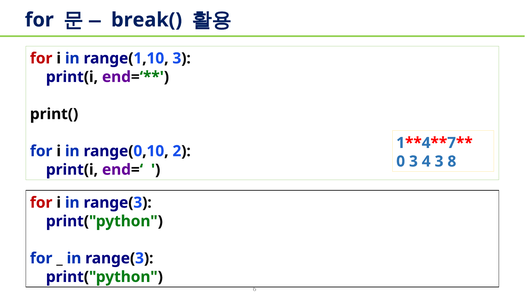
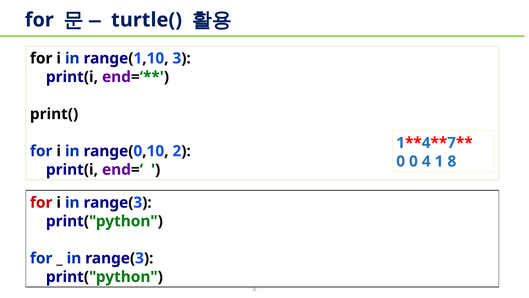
break(: break( -> turtle(
for at (41, 58) colour: red -> black
0 3: 3 -> 0
4 3: 3 -> 1
